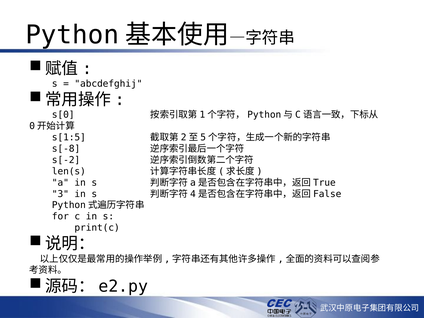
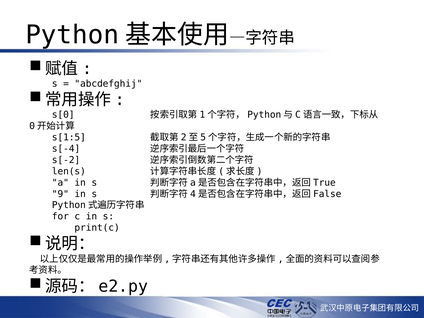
s[-8: s[-8 -> s[-4
3: 3 -> 9
